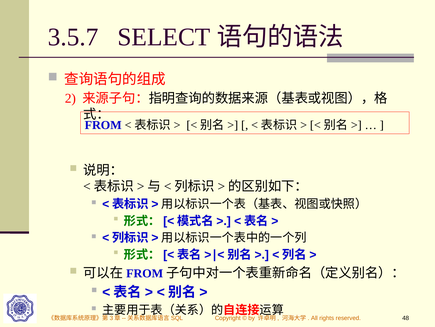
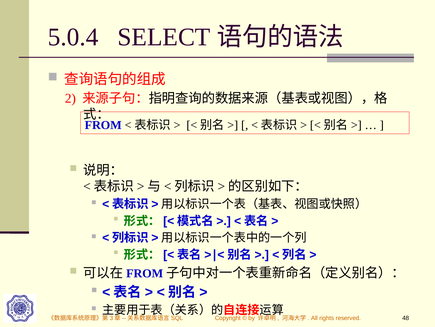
3.5.7: 3.5.7 -> 5.0.4
